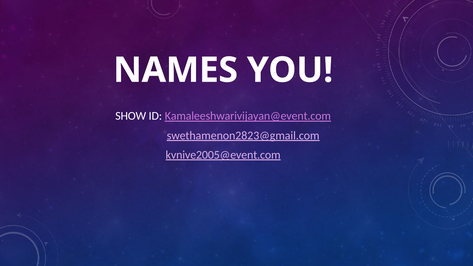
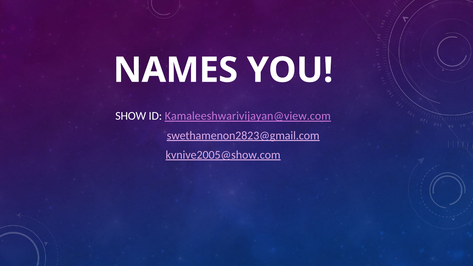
Kamaleeshwarivijayan@event.com: Kamaleeshwarivijayan@event.com -> Kamaleeshwarivijayan@view.com
kvnive2005@event.com: kvnive2005@event.com -> kvnive2005@show.com
